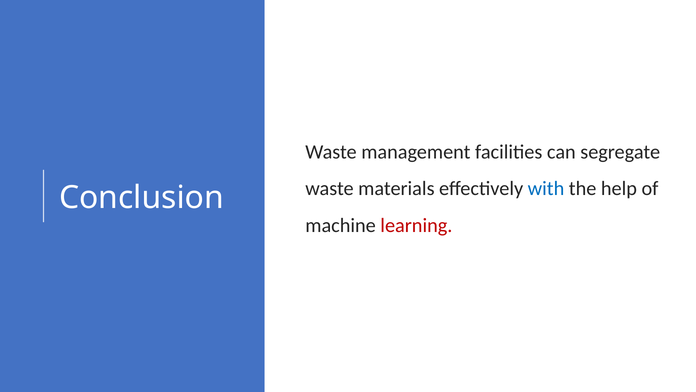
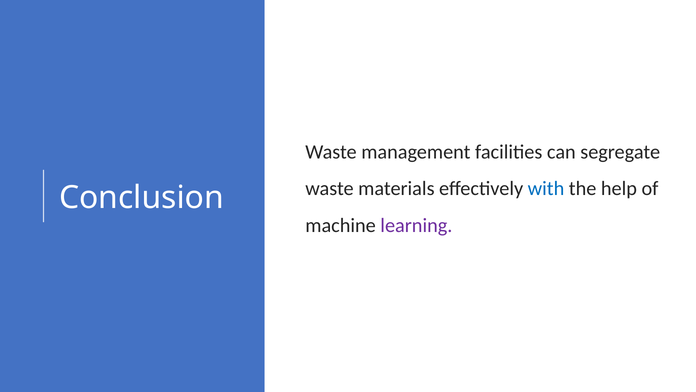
learning colour: red -> purple
